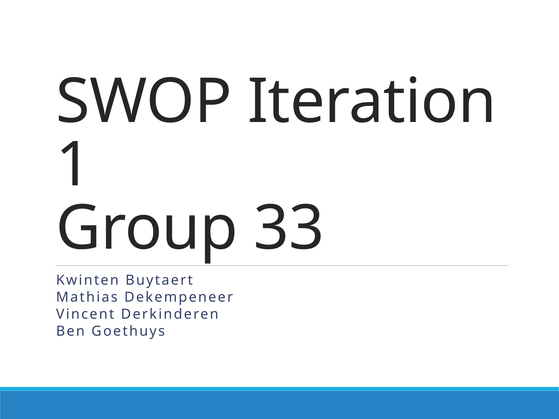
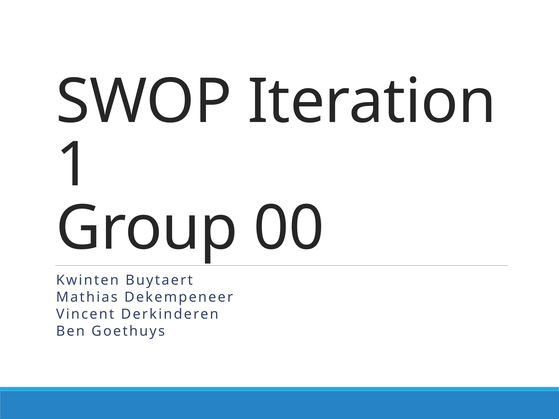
33: 33 -> 00
